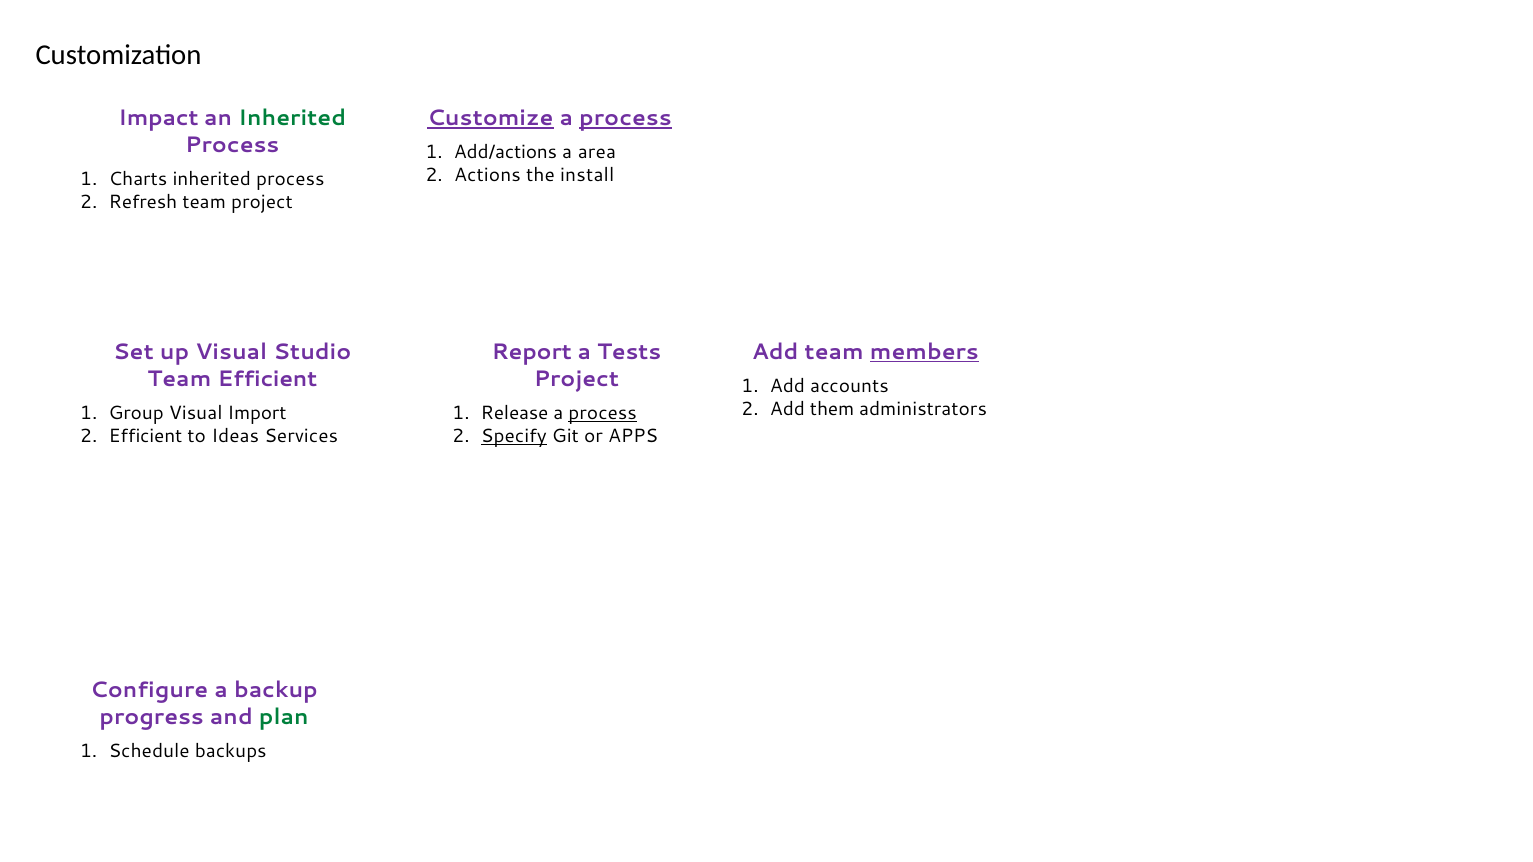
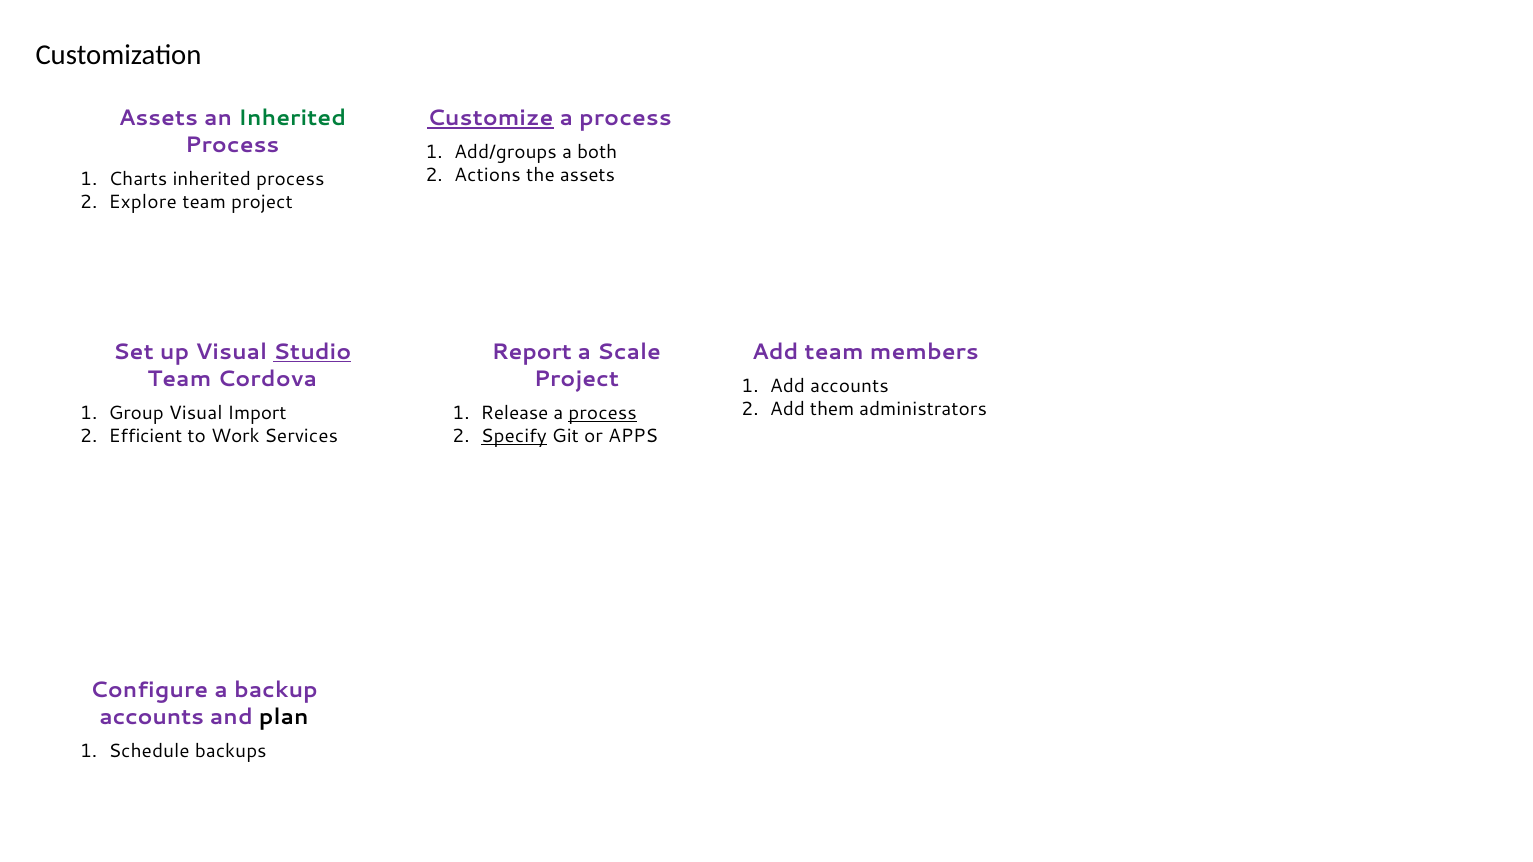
Impact at (158, 118): Impact -> Assets
process at (625, 118) underline: present -> none
Add/actions: Add/actions -> Add/groups
area: area -> both
the install: install -> assets
Refresh: Refresh -> Explore
Studio underline: none -> present
Tests: Tests -> Scale
members underline: present -> none
Team Efficient: Efficient -> Cordova
Ideas: Ideas -> Work
progress at (152, 717): progress -> accounts
plan colour: green -> black
